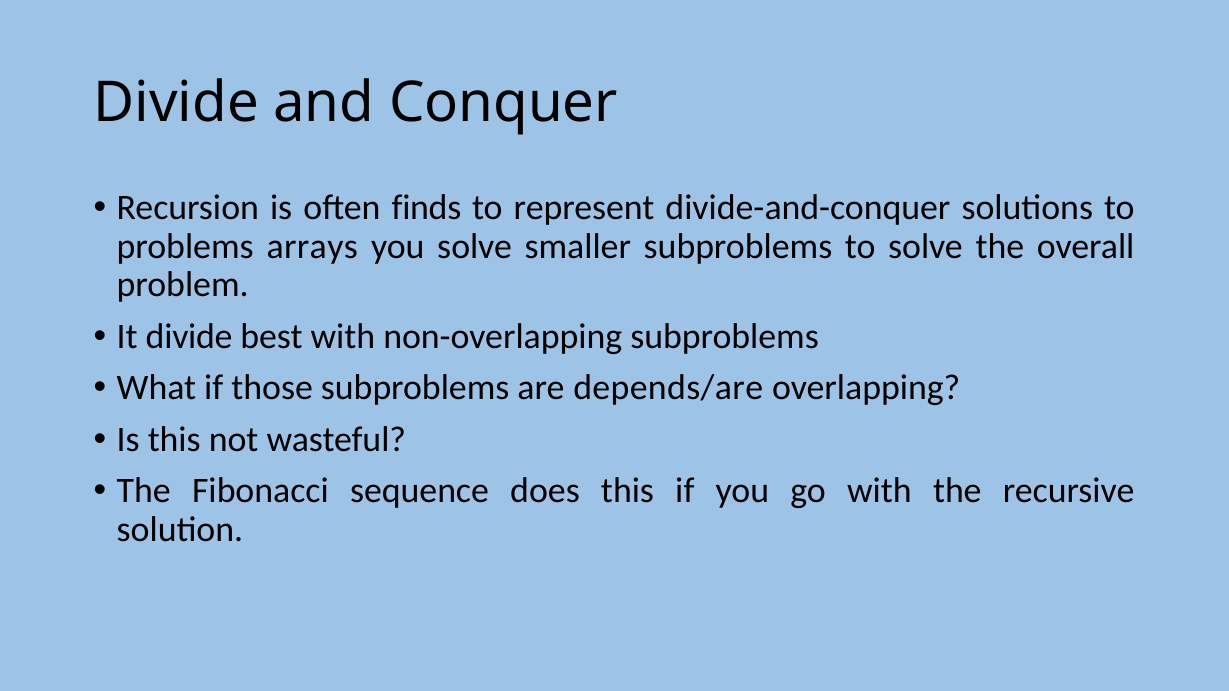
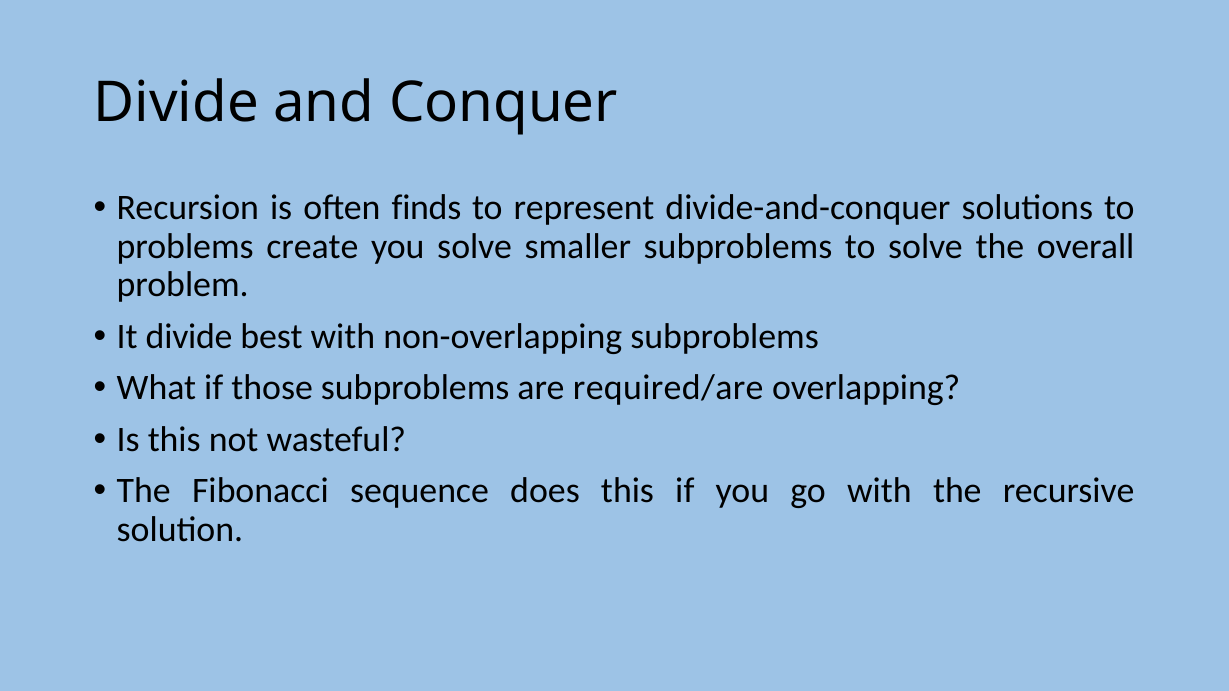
arrays: arrays -> create
depends/are: depends/are -> required/are
